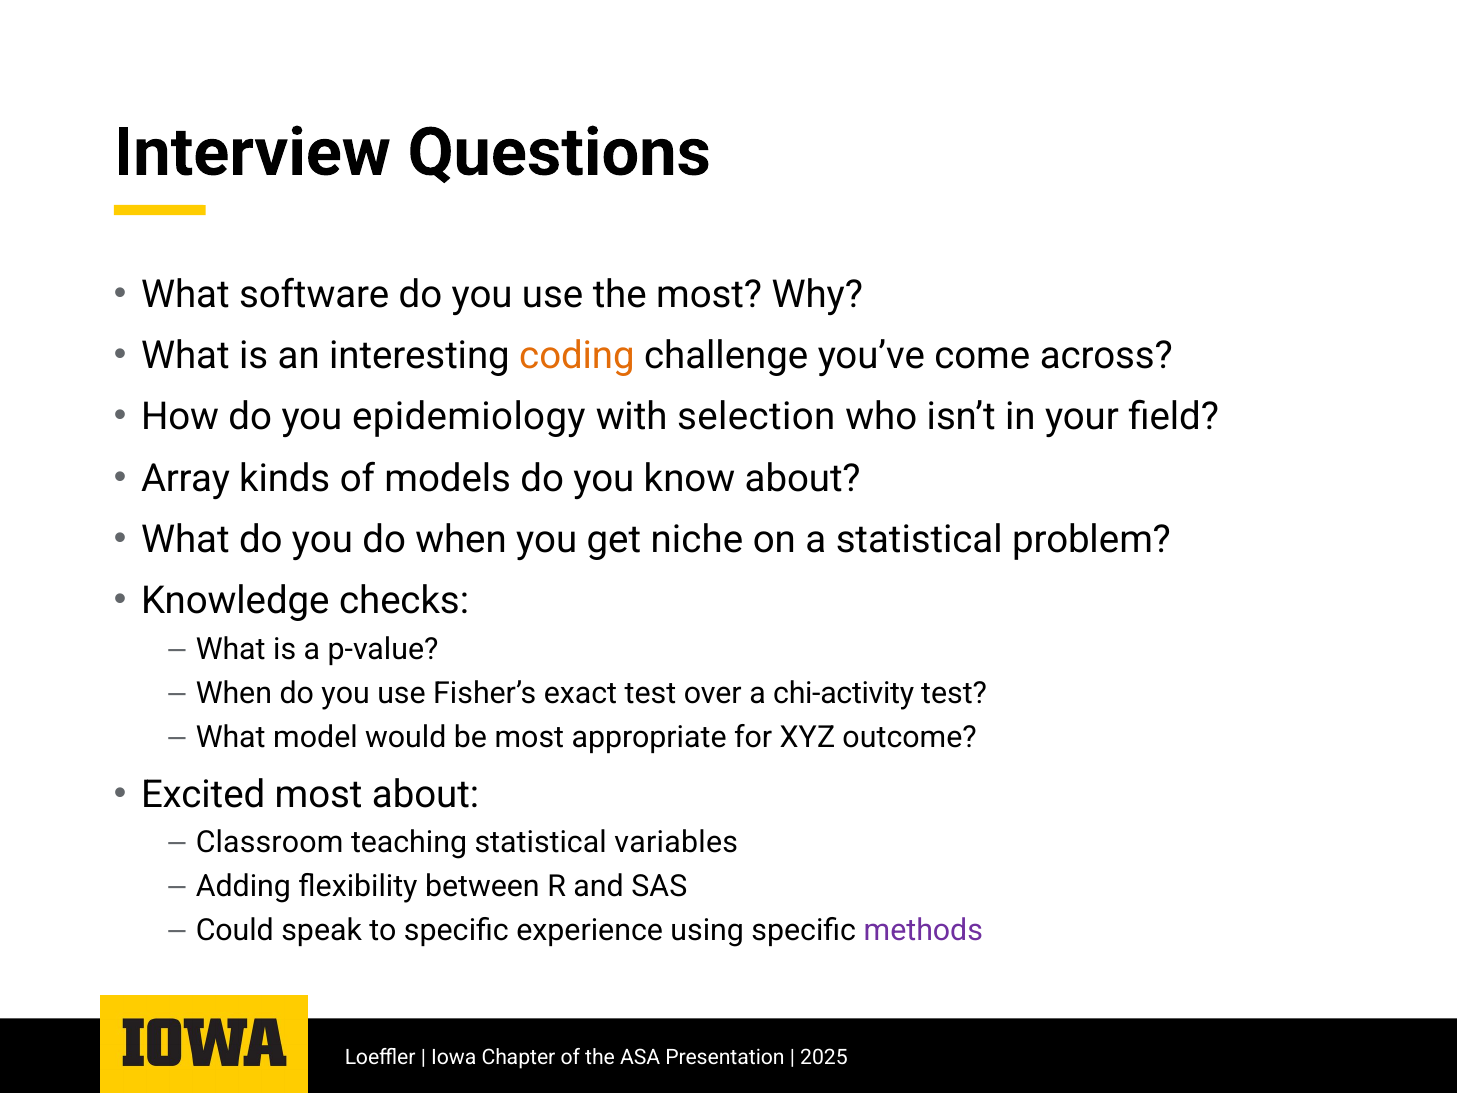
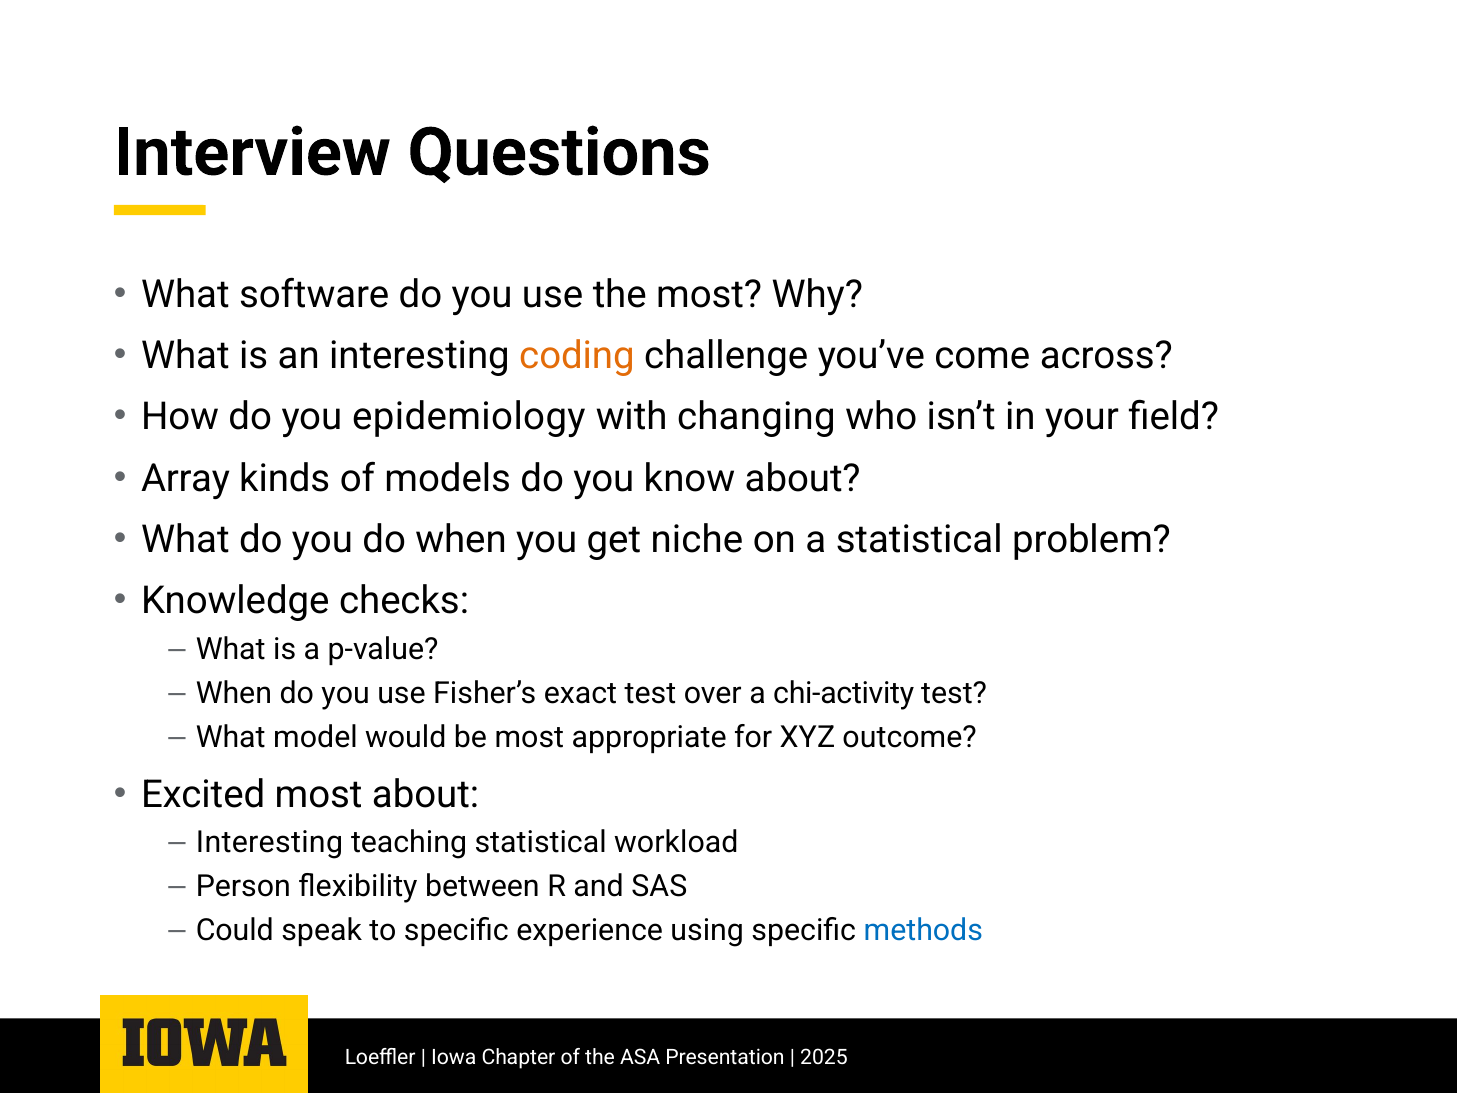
selection: selection -> changing
Classroom at (270, 843): Classroom -> Interesting
variables: variables -> workload
Adding: Adding -> Person
methods colour: purple -> blue
